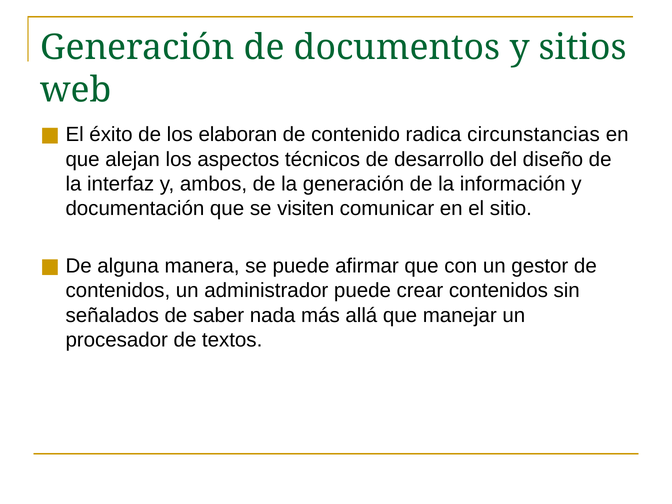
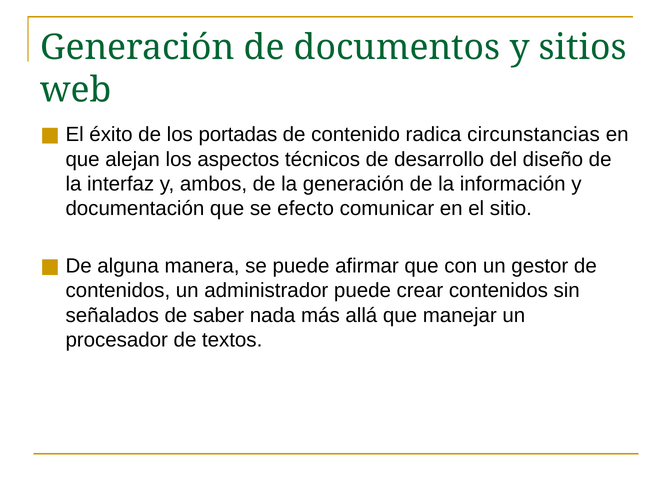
elaboran: elaboran -> portadas
visiten: visiten -> efecto
